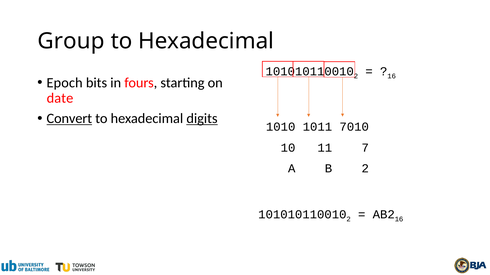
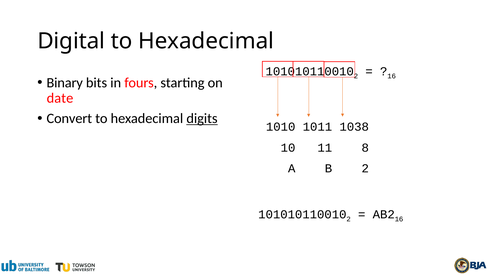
Group: Group -> Digital
Epoch: Epoch -> Binary
Convert underline: present -> none
7010: 7010 -> 1038
7: 7 -> 8
